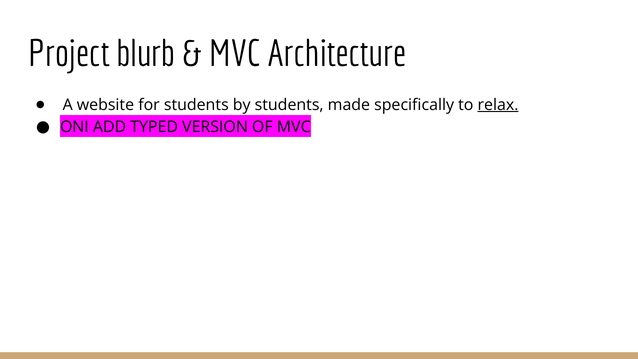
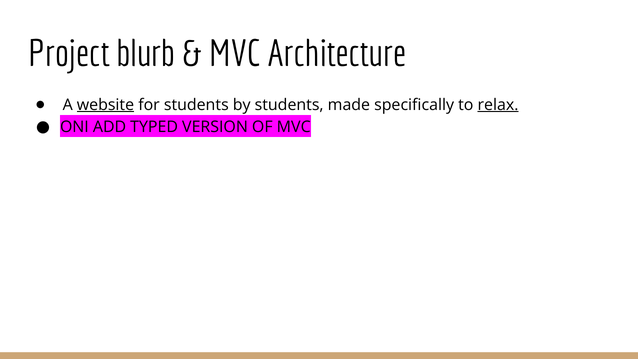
website underline: none -> present
